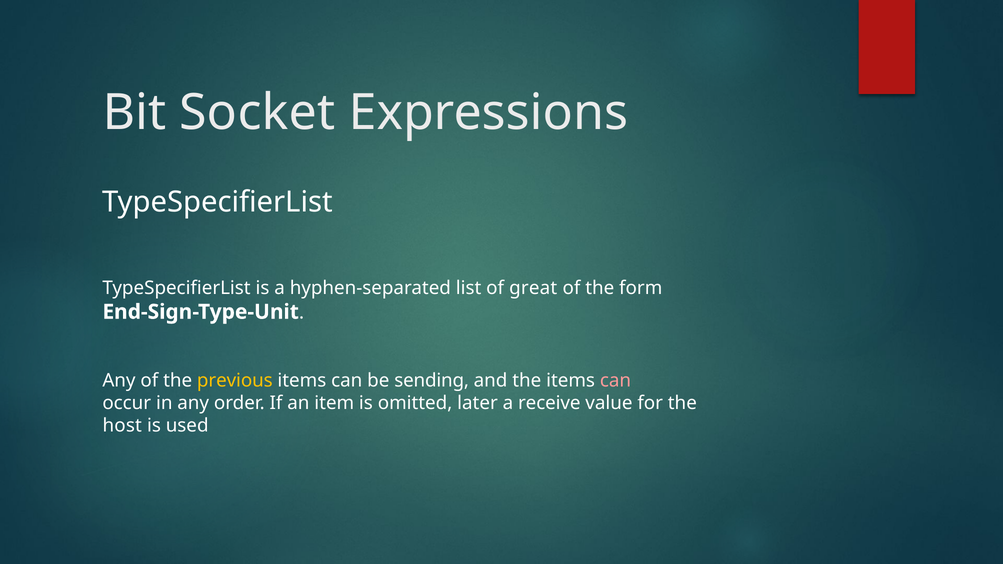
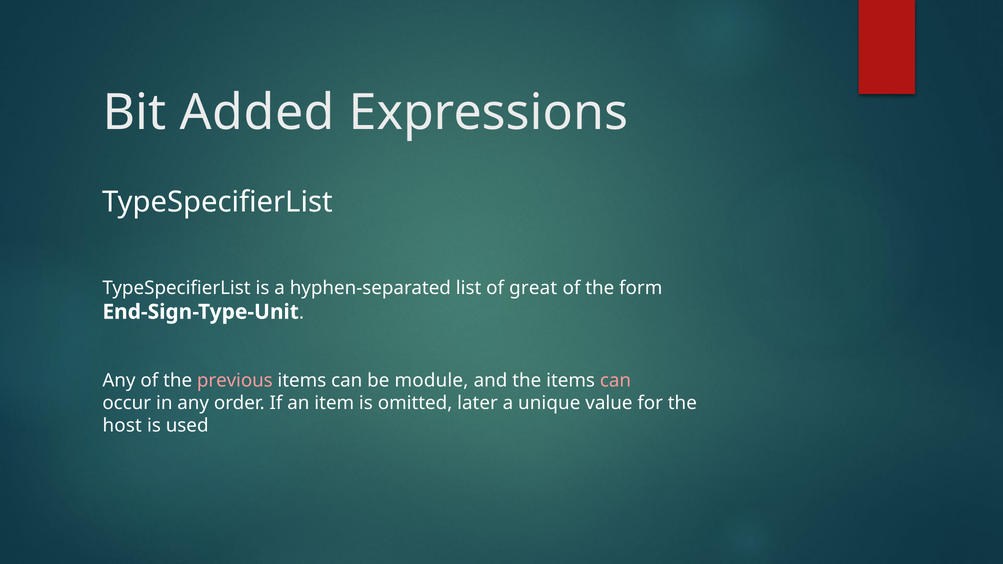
Socket: Socket -> Added
previous colour: yellow -> pink
sending: sending -> module
receive: receive -> unique
